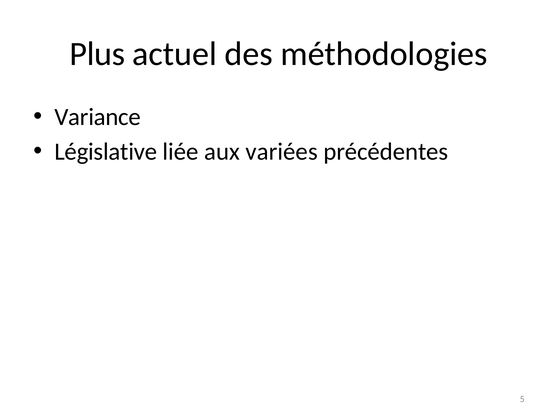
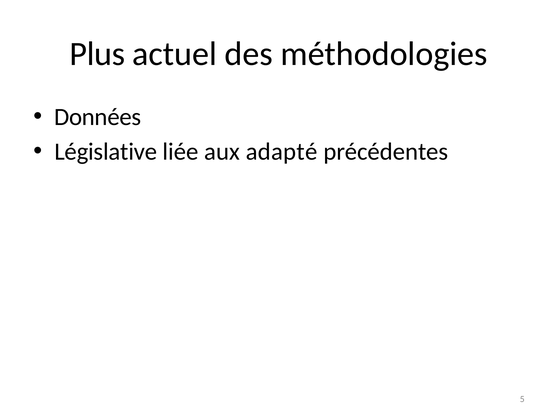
Variance: Variance -> Données
variées: variées -> adapté
